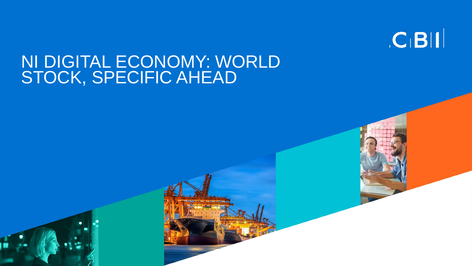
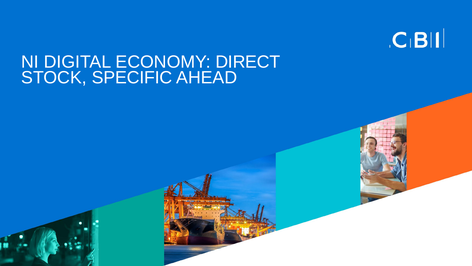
WORLD: WORLD -> DIRECT
